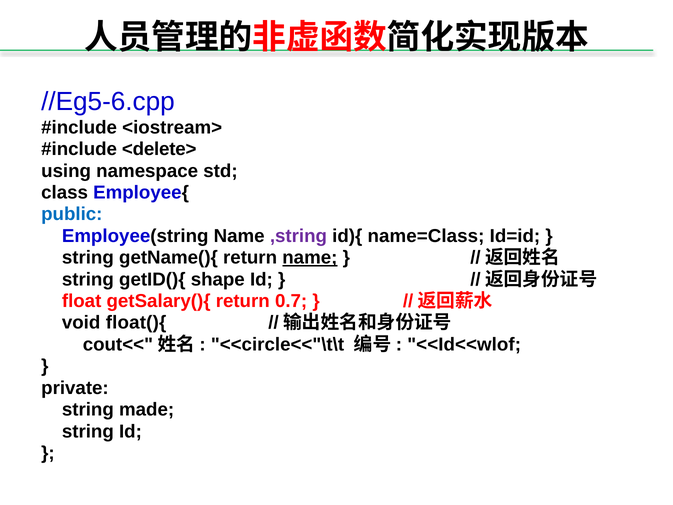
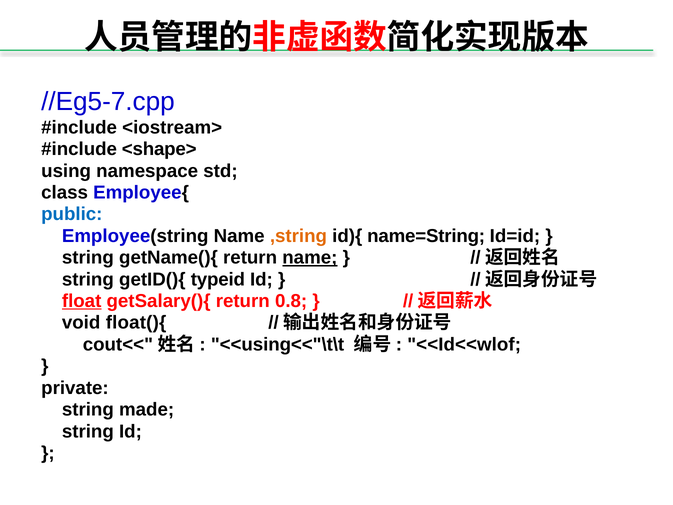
//Eg5-6.cpp: //Eg5-6.cpp -> //Eg5-7.cpp
<delete>: <delete> -> <shape>
,string colour: purple -> orange
name=Class: name=Class -> name=String
shape: shape -> typeid
float underline: none -> present
0.7: 0.7 -> 0.8
<<circle<<"\t\t: <<circle<<"\t\t -> <<using<<"\t\t
